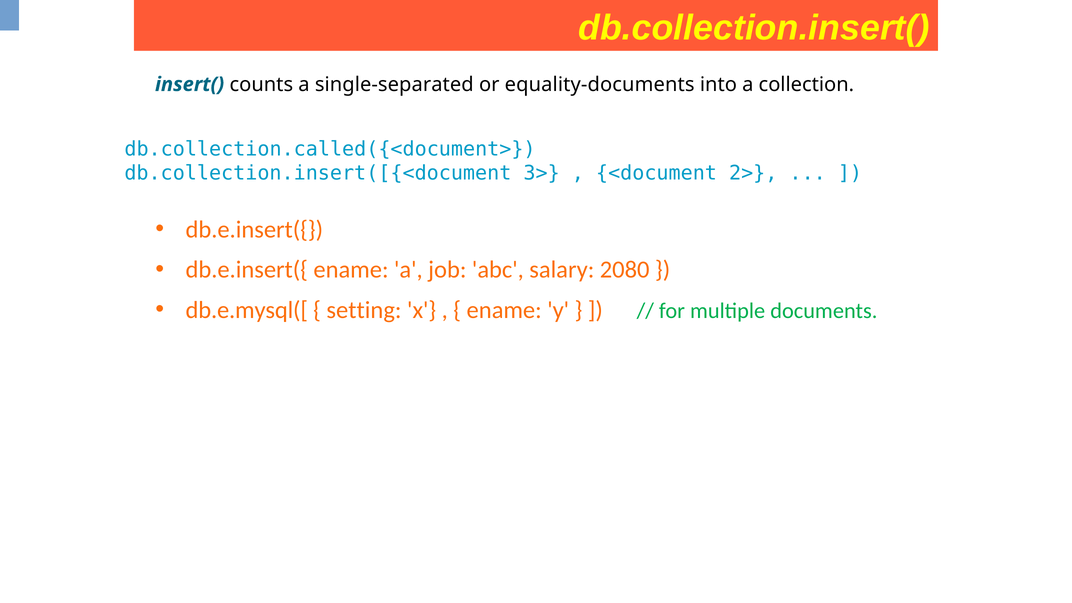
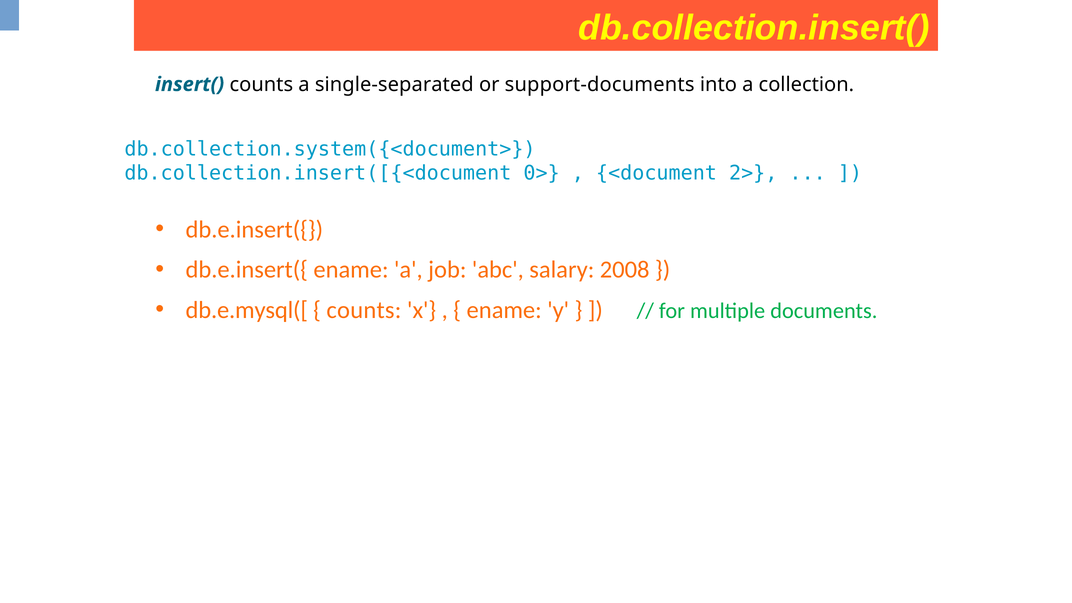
equality-documents: equality-documents -> support-documents
db.collection.called({<document>: db.collection.called({<document> -> db.collection.system({<document>
3>: 3> -> 0>
2080: 2080 -> 2008
setting at (364, 310): setting -> counts
